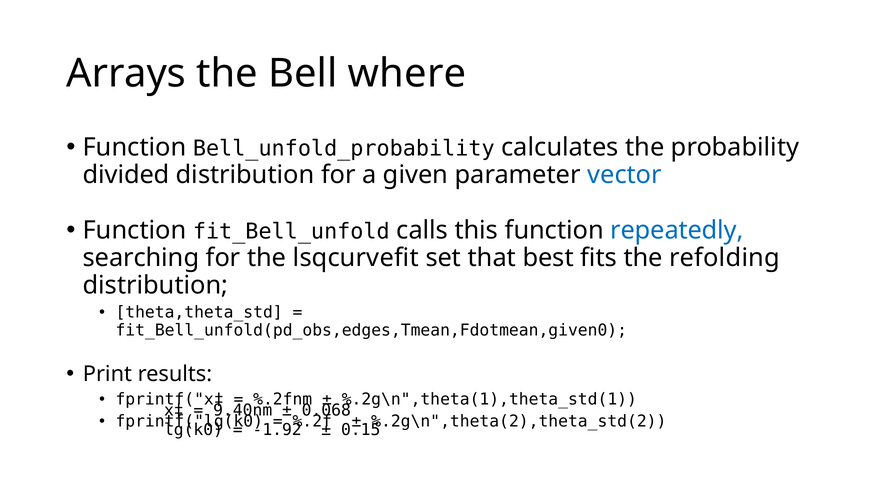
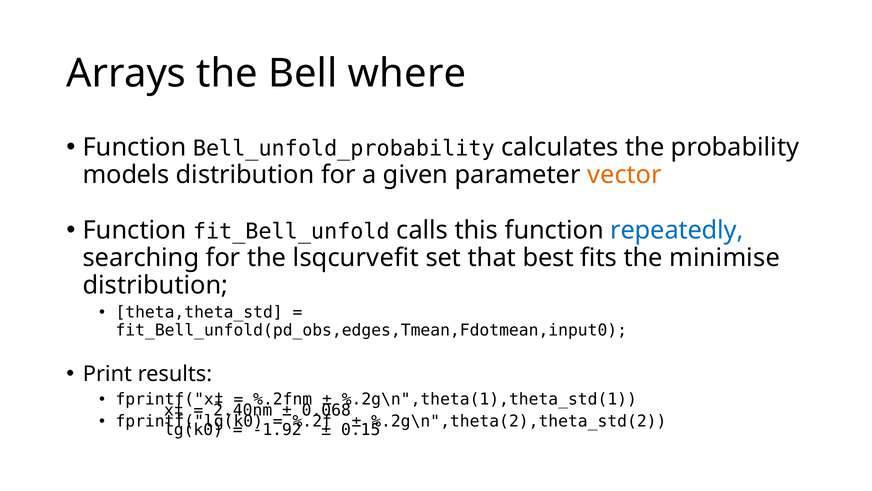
divided: divided -> models
vector colour: blue -> orange
refolding: refolding -> minimise
fit_Bell_unfold(pd_obs,edges,Tmean,Fdotmean,given0: fit_Bell_unfold(pd_obs,edges,Tmean,Fdotmean,given0 -> fit_Bell_unfold(pd_obs,edges,Tmean,Fdotmean,input0
9.40nm: 9.40nm -> 2.40nm
